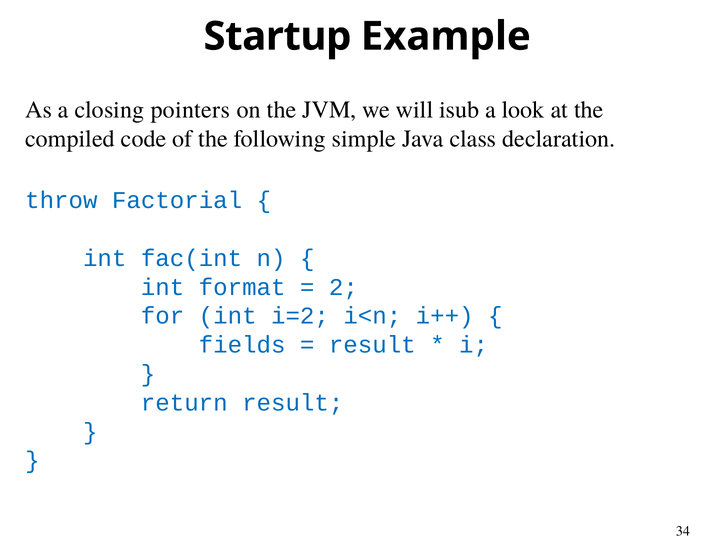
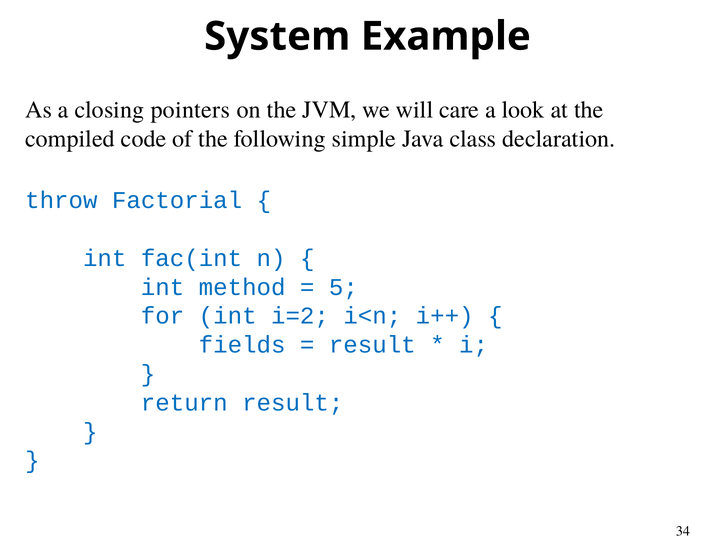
Startup: Startup -> System
isub: isub -> care
format: format -> method
2: 2 -> 5
